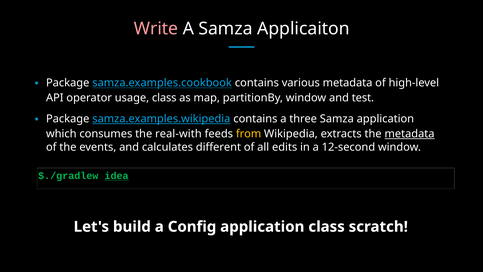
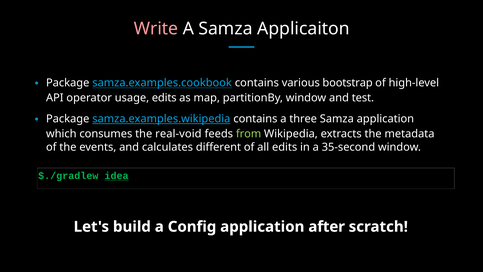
various metadata: metadata -> bootstrap
usage class: class -> edits
real-with: real-with -> real-void
from colour: yellow -> light green
metadata at (410, 134) underline: present -> none
12-second: 12-second -> 35-second
application class: class -> after
